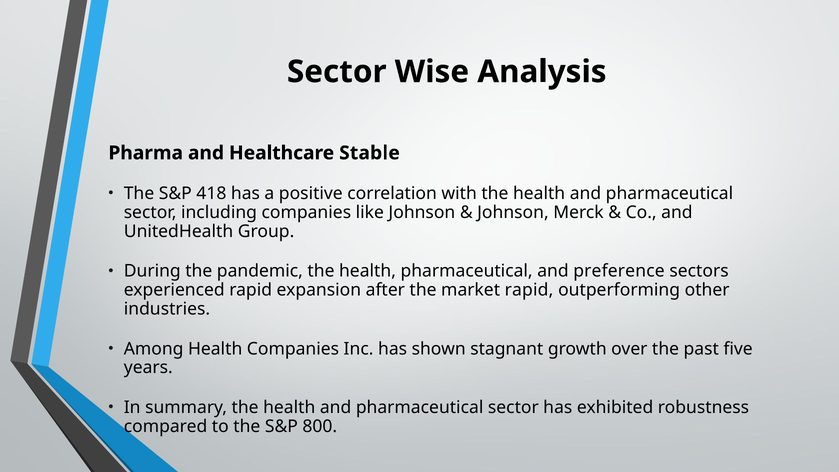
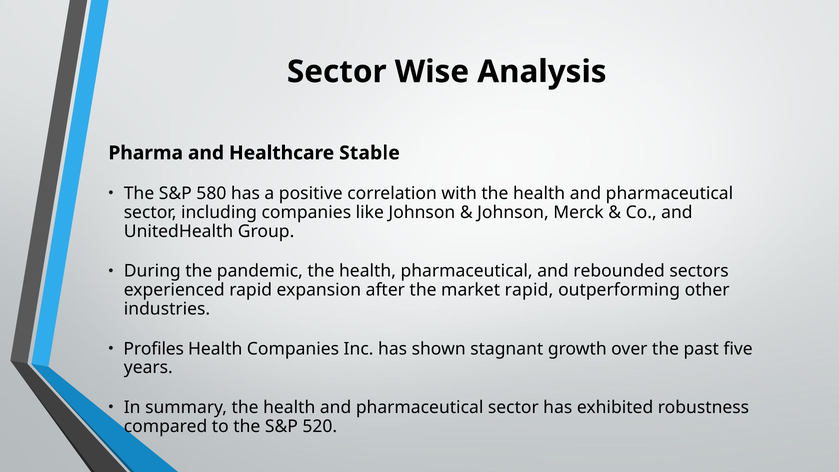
418: 418 -> 580
preference: preference -> rebounded
Among: Among -> Profiles
800: 800 -> 520
